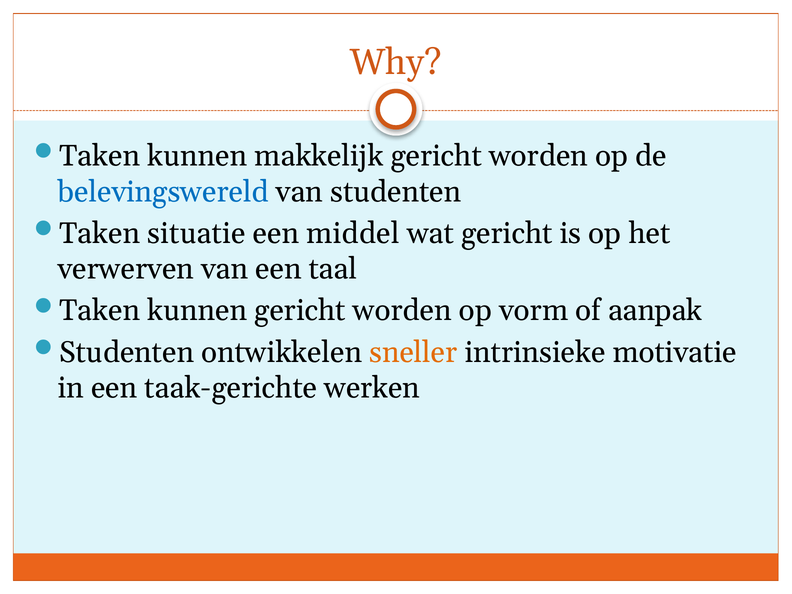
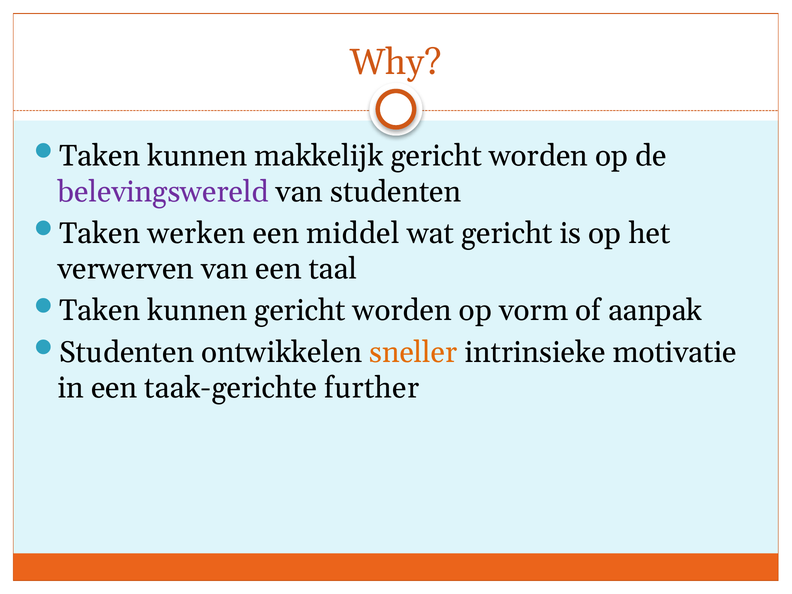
belevingswereld colour: blue -> purple
situatie: situatie -> werken
werken: werken -> further
